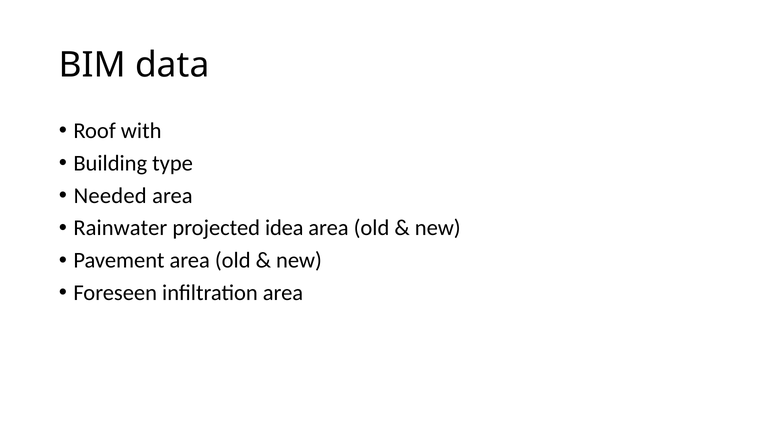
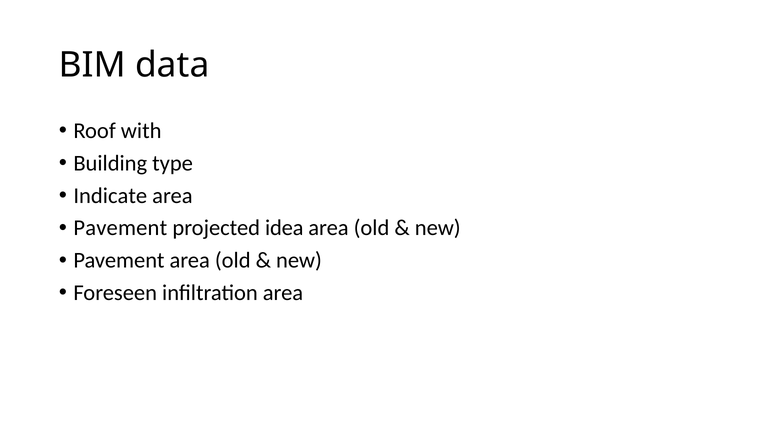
Needed: Needed -> Indicate
Rainwater at (120, 228): Rainwater -> Pavement
